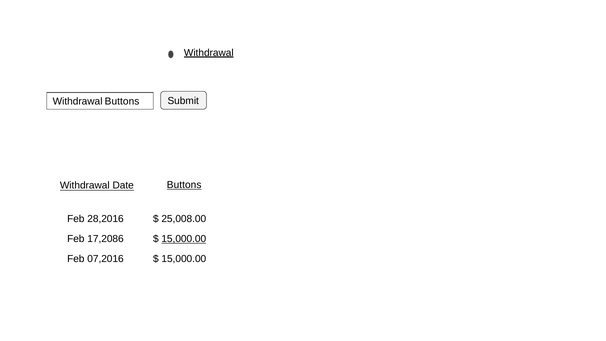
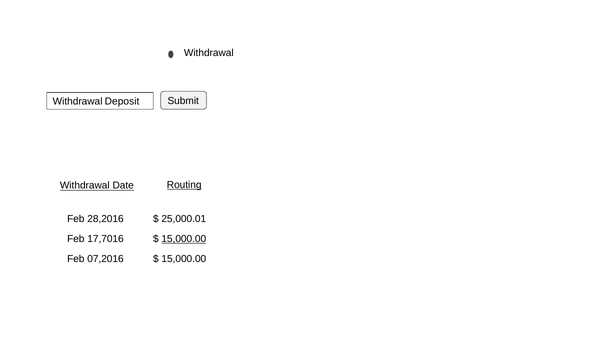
Withdrawal at (209, 53) underline: present -> none
Withdrawal Buttons: Buttons -> Deposit
Date Buttons: Buttons -> Routing
25,008.00: 25,008.00 -> 25,000.01
17,2086: 17,2086 -> 17,7016
